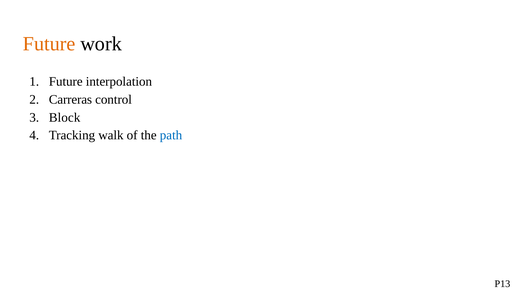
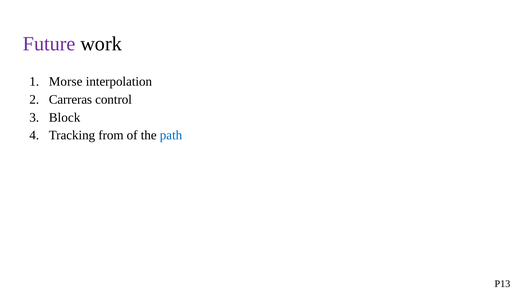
Future at (49, 44) colour: orange -> purple
Future at (66, 82): Future -> Morse
walk: walk -> from
